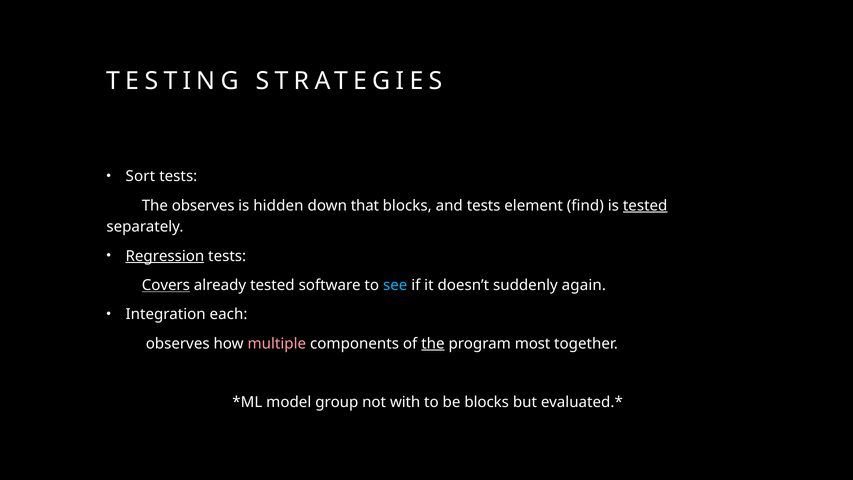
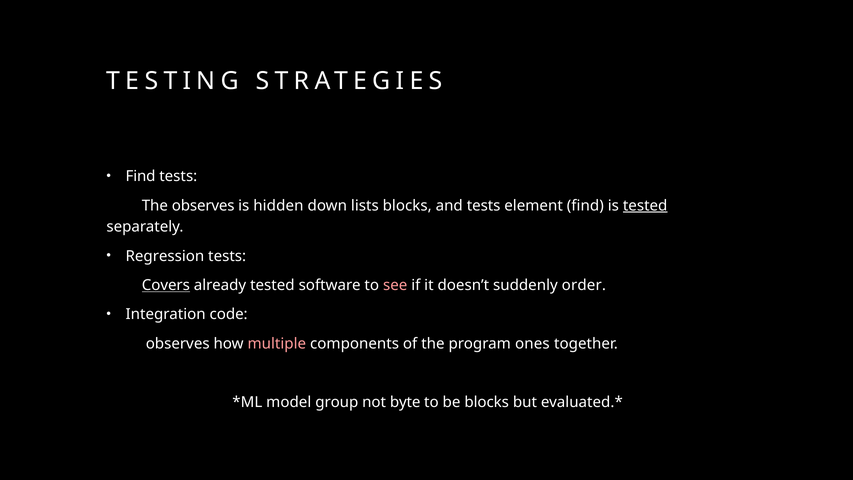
Sort at (140, 176): Sort -> Find
that: that -> lists
Regression underline: present -> none
see colour: light blue -> pink
again: again -> order
each: each -> code
the at (433, 343) underline: present -> none
most: most -> ones
with: with -> byte
